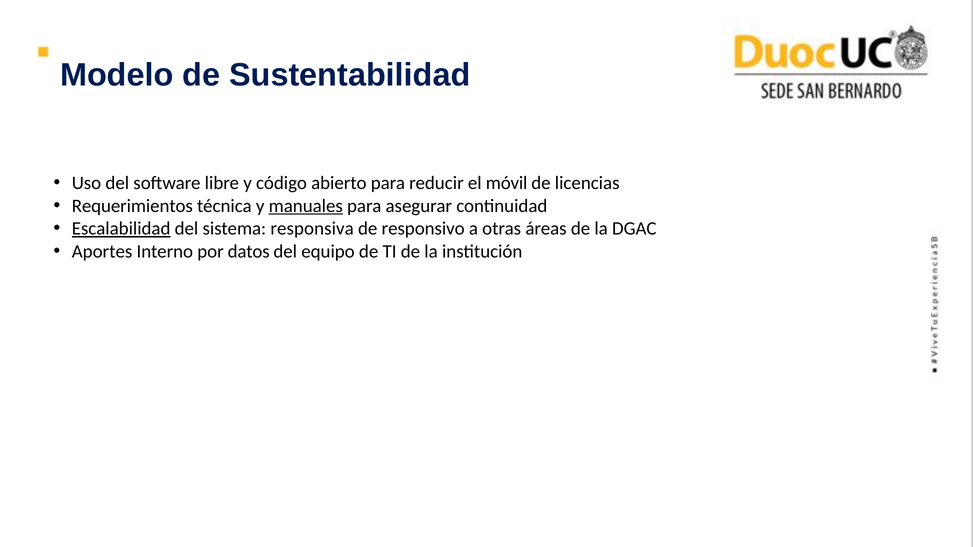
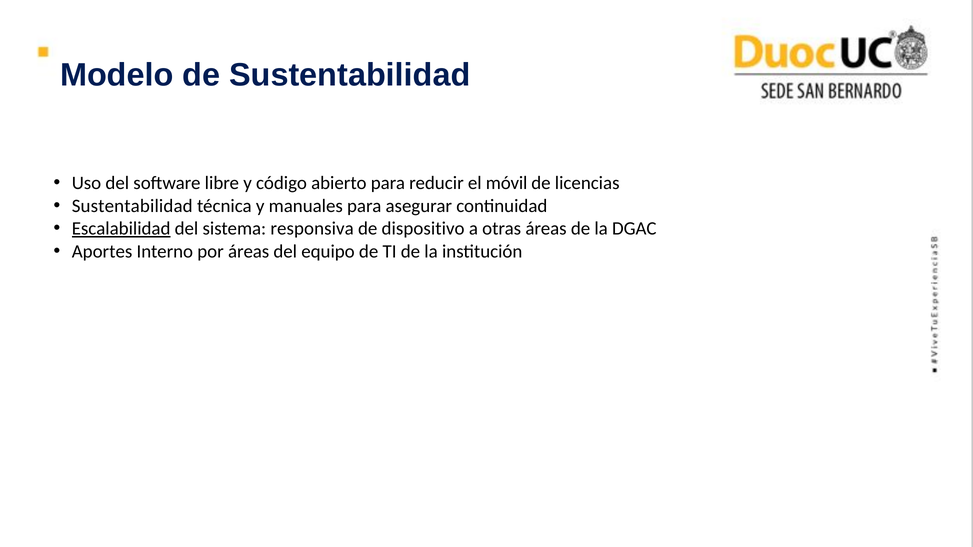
Requerimientos at (132, 206): Requerimientos -> Sustentabilidad
manuales underline: present -> none
responsivo: responsivo -> dispositivo
por datos: datos -> áreas
